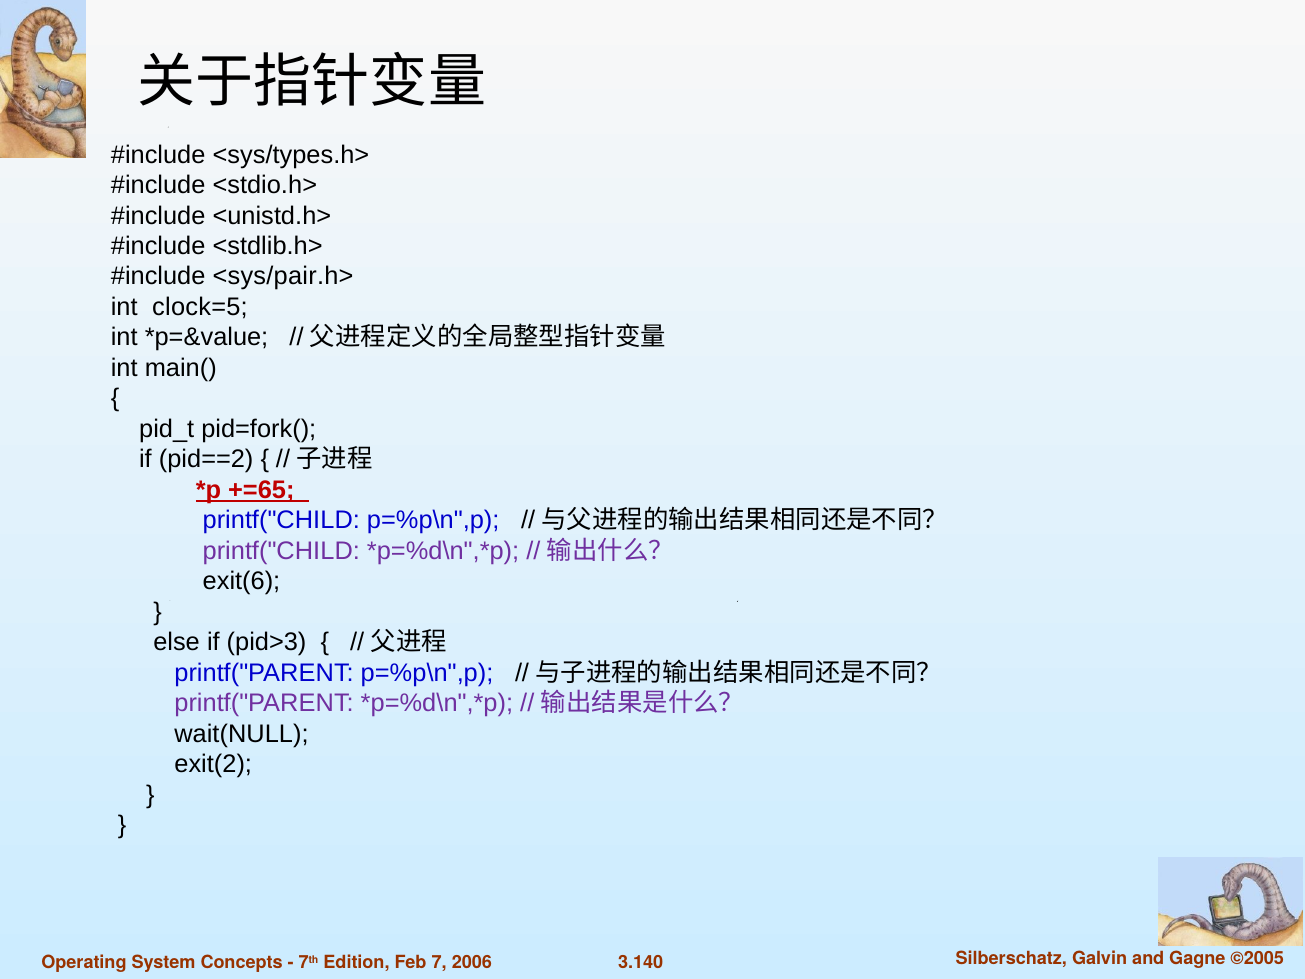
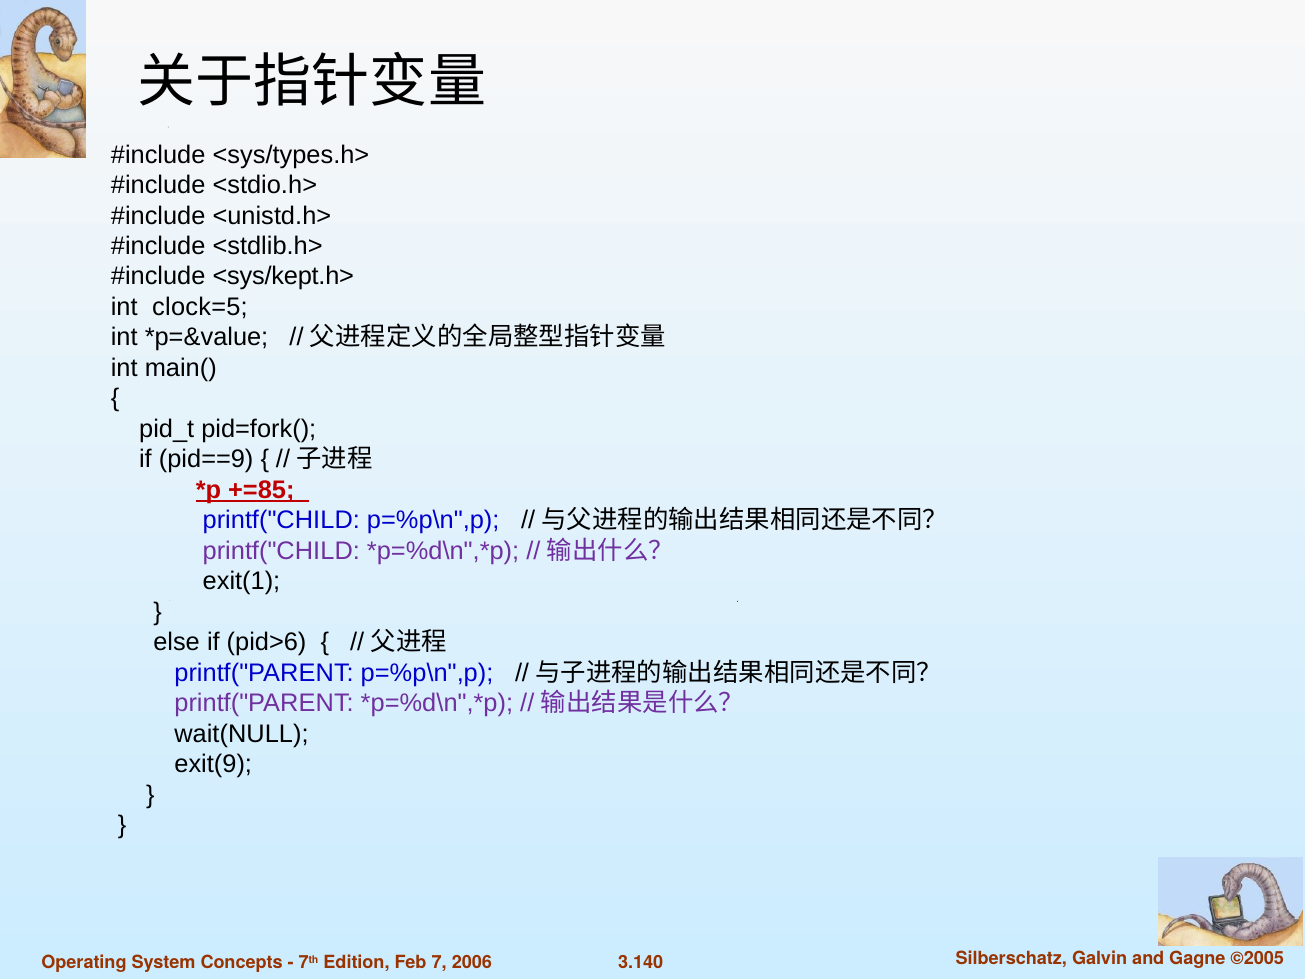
<sys/pair.h>: <sys/pair.h> -> <sys/kept.h>
pid==2: pid==2 -> pid==9
+=65: +=65 -> +=85
exit(6: exit(6 -> exit(1
pid>3: pid>3 -> pid>6
exit(2: exit(2 -> exit(9
